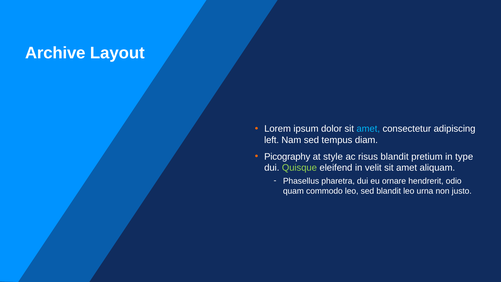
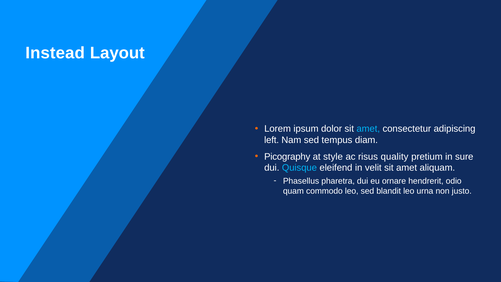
Archive: Archive -> Instead
risus blandit: blandit -> quality
type: type -> sure
Quisque colour: light green -> light blue
